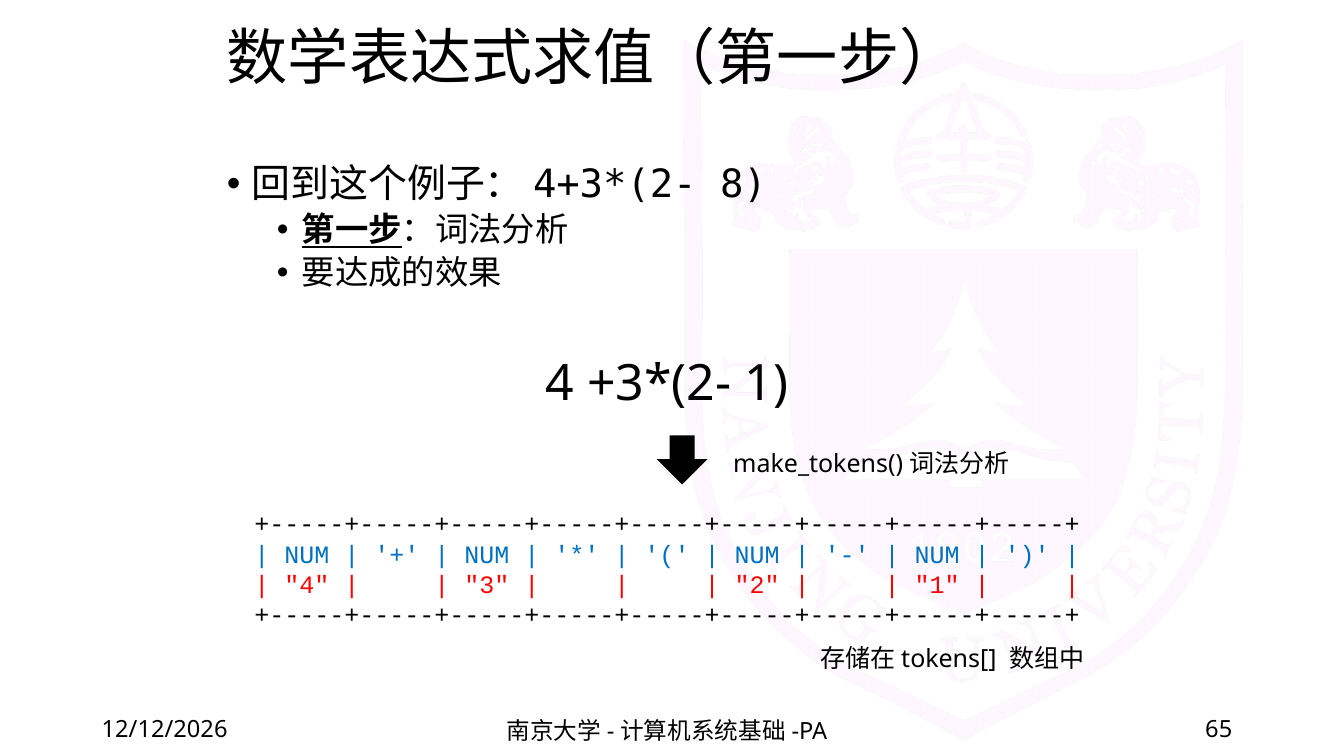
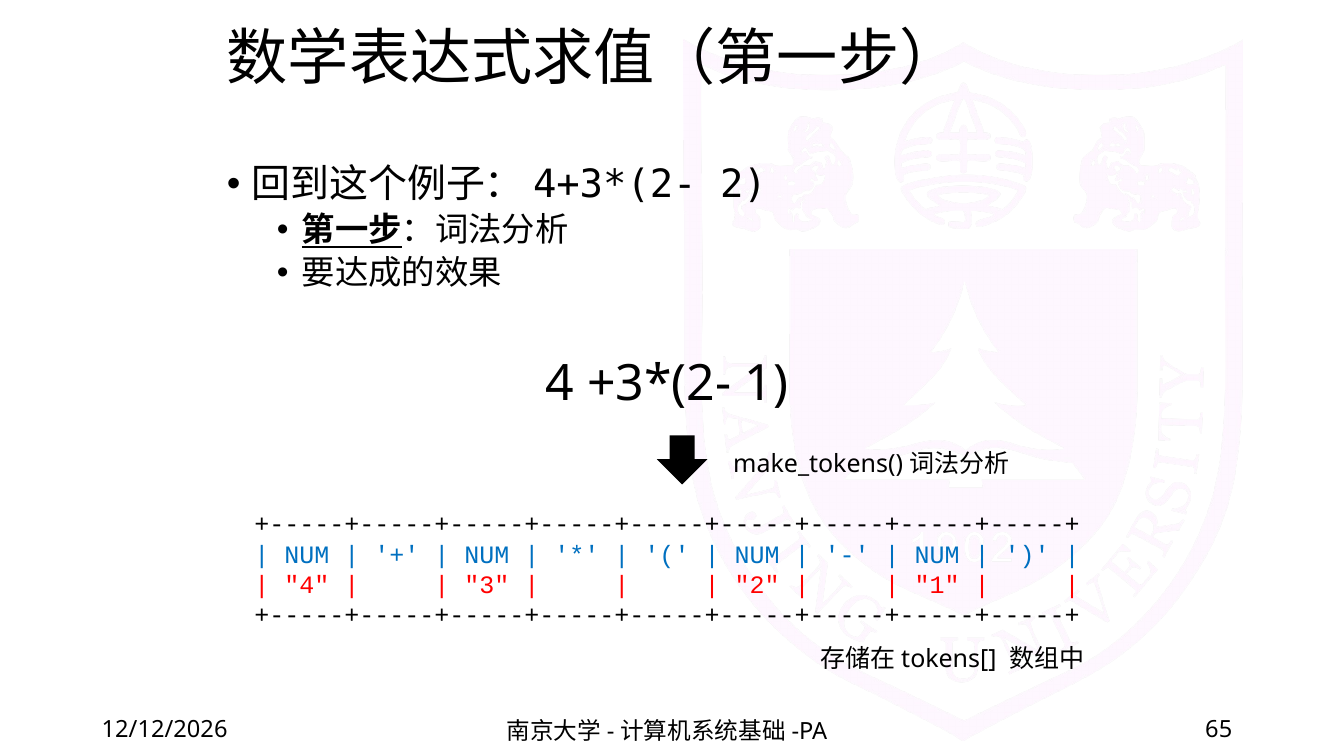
8 at (743, 185): 8 -> 2
